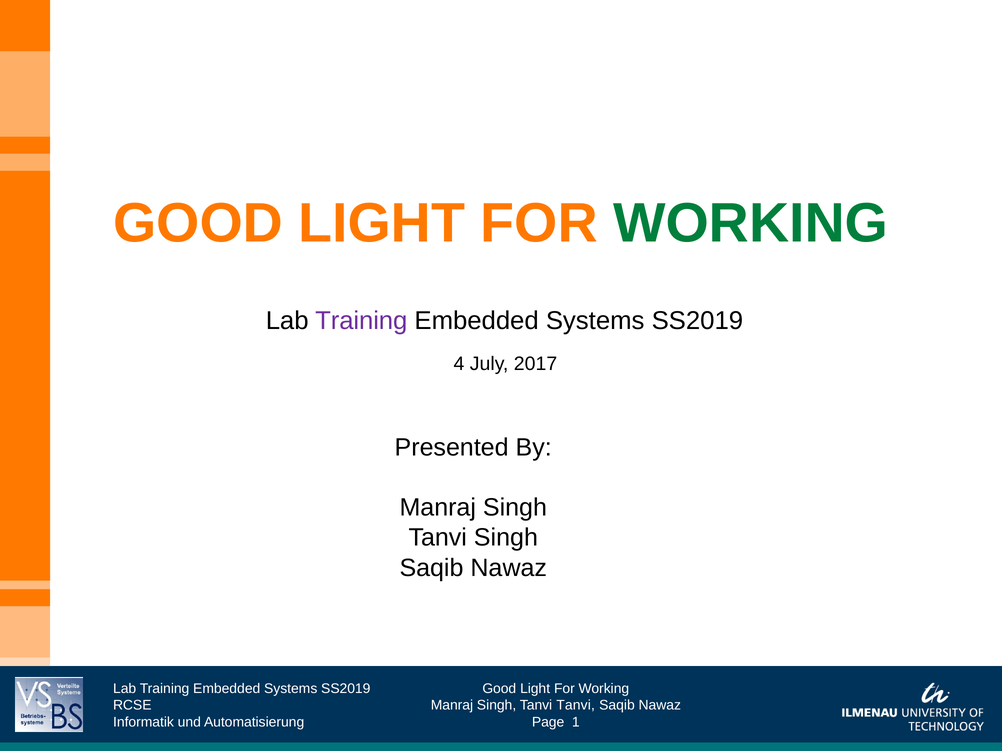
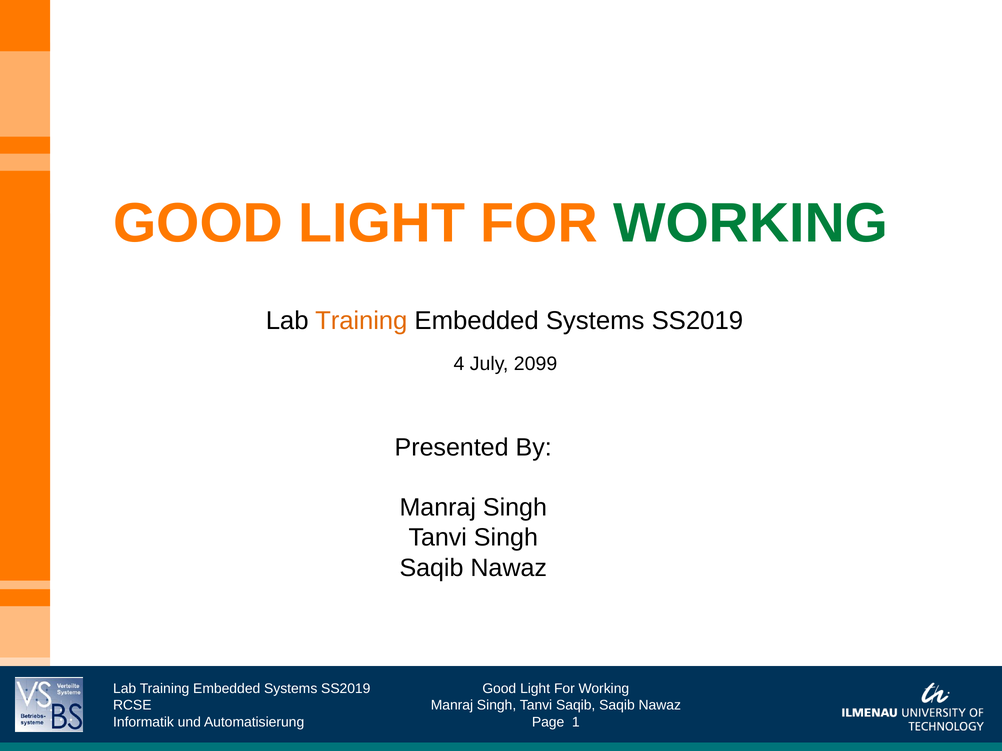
Training at (361, 321) colour: purple -> orange
2017: 2017 -> 2099
Tanvi Tanvi: Tanvi -> Saqib
